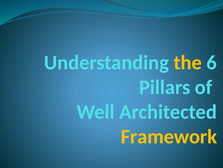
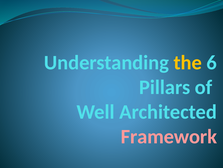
Framework colour: yellow -> pink
